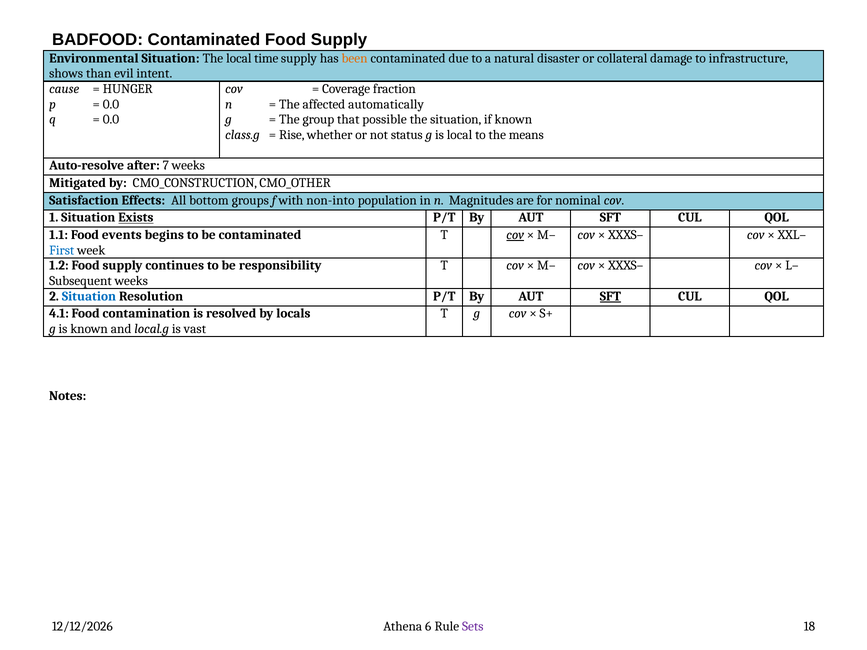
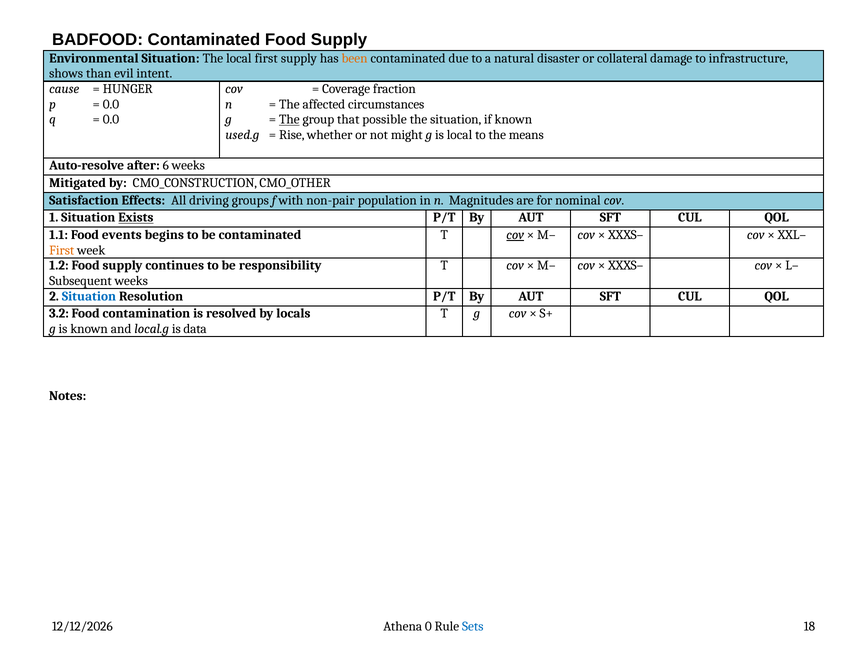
local time: time -> first
automatically: automatically -> circumstances
The at (289, 120) underline: none -> present
class.g: class.g -> used.g
status: status -> might
7: 7 -> 6
bottom: bottom -> driving
non-into: non-into -> non-pair
First at (62, 250) colour: blue -> orange
SFT at (610, 296) underline: present -> none
4.1: 4.1 -> 3.2
vast: vast -> data
6: 6 -> 0
Sets colour: purple -> blue
